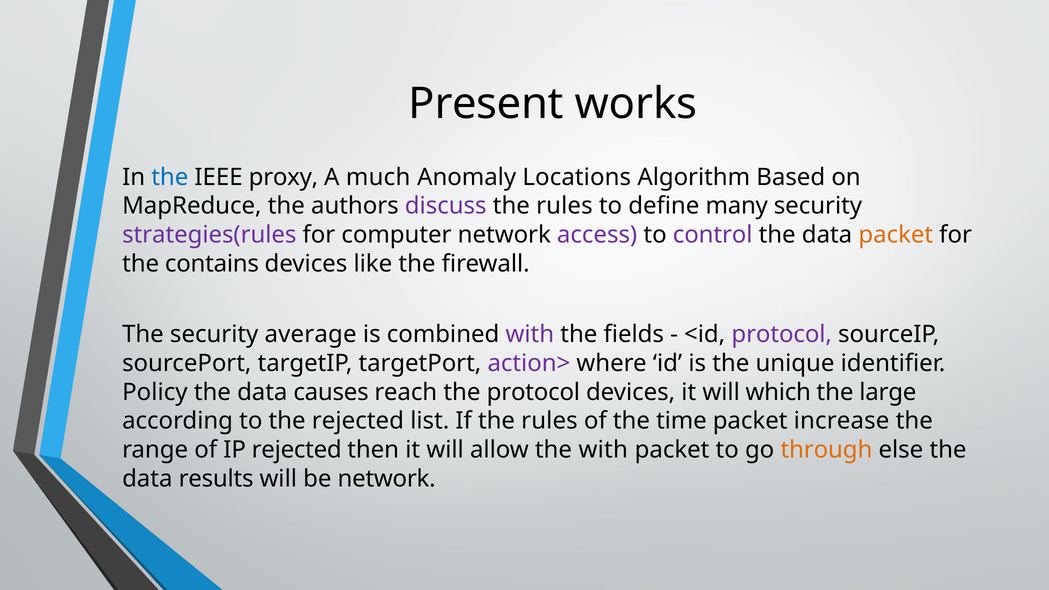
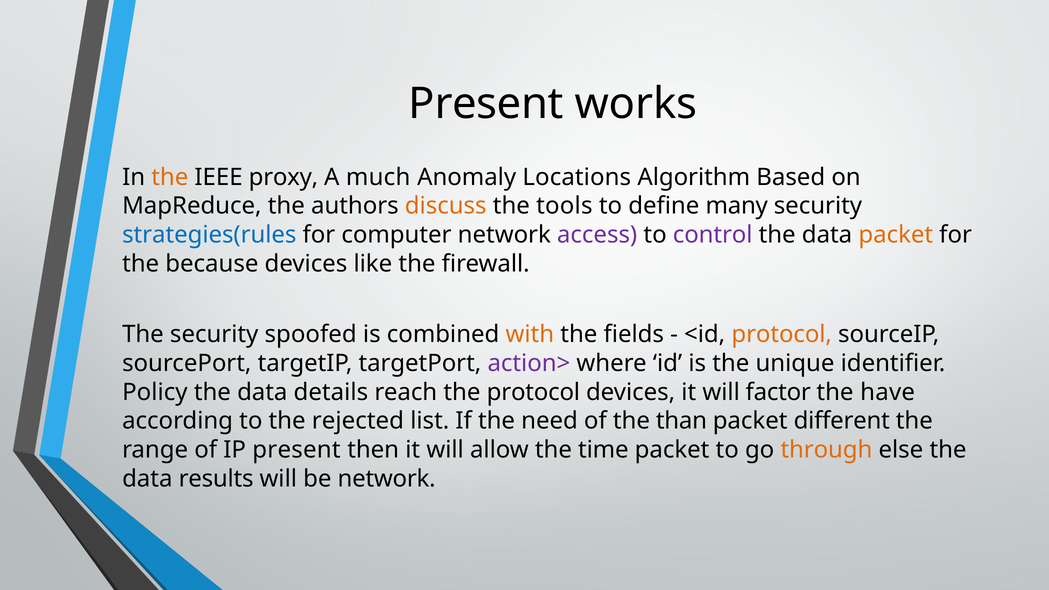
the at (170, 177) colour: blue -> orange
discuss colour: purple -> orange
rules at (564, 206): rules -> tools
strategies(rules colour: purple -> blue
contains: contains -> because
average: average -> spoofed
with at (530, 335) colour: purple -> orange
protocol at (782, 335) colour: purple -> orange
causes: causes -> details
which: which -> factor
large: large -> have
If the rules: rules -> need
time: time -> than
increase: increase -> different
IP rejected: rejected -> present
the with: with -> time
